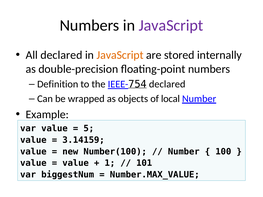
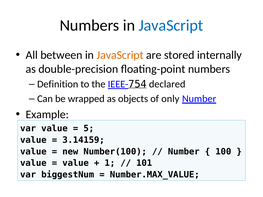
JavaScript at (171, 25) colour: purple -> blue
All declared: declared -> between
local: local -> only
